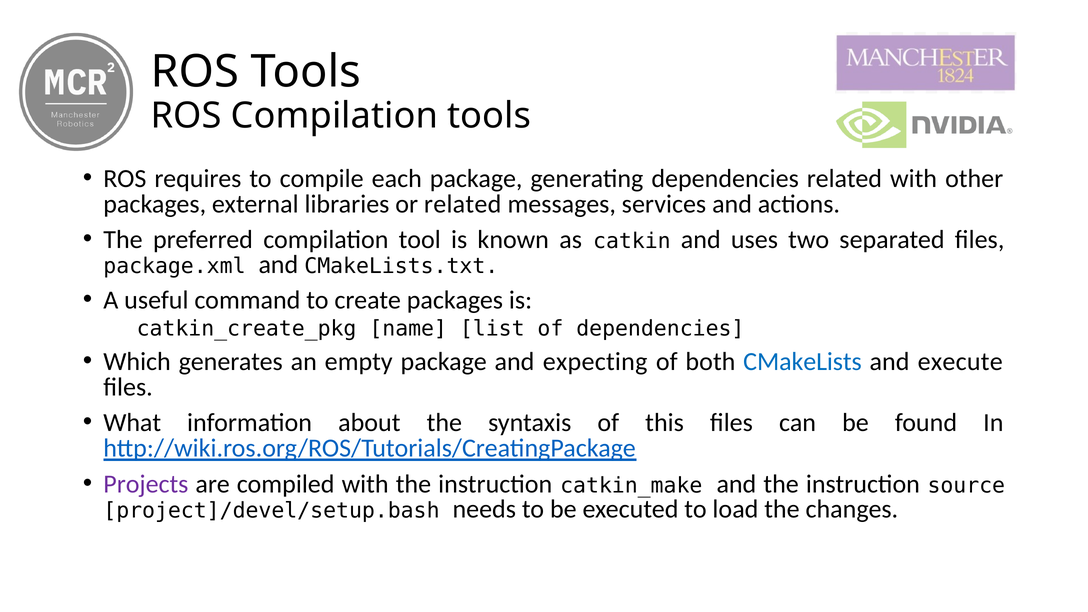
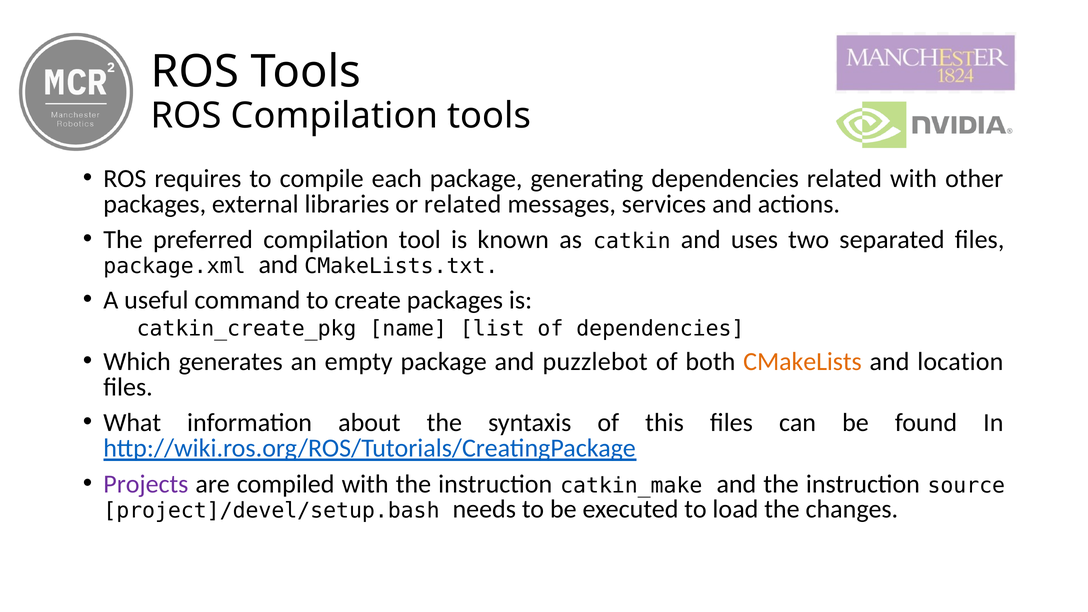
expecting: expecting -> puzzlebot
CMakeLists colour: blue -> orange
execute: execute -> location
